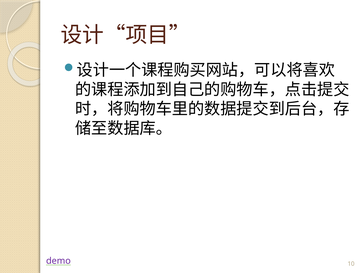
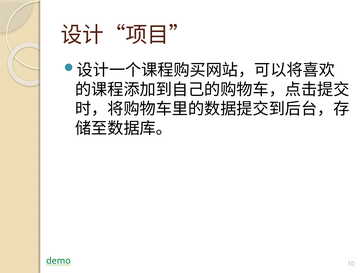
demo colour: purple -> green
